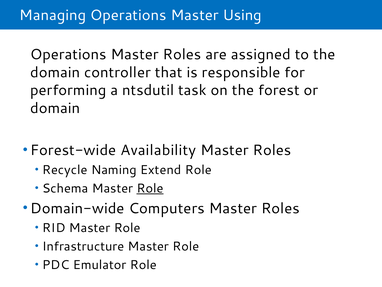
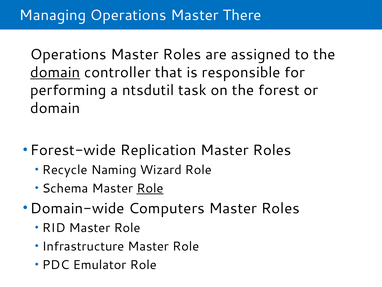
Using: Using -> There
domain at (55, 72) underline: none -> present
Availability: Availability -> Replication
Extend: Extend -> Wizard
